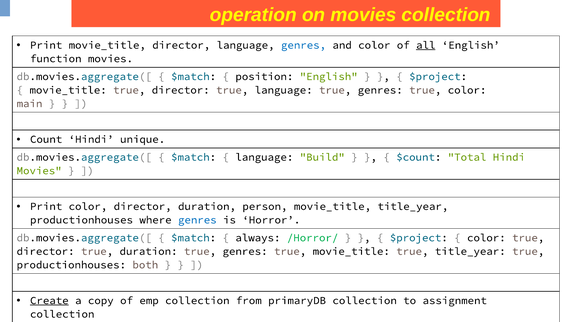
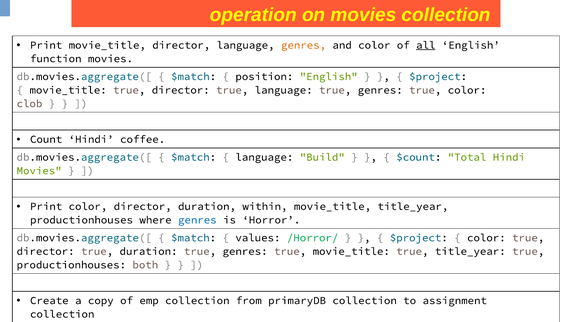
genres at (304, 45) colour: blue -> orange
main: main -> clob
unique: unique -> coffee
person: person -> within
always: always -> values
Create underline: present -> none
